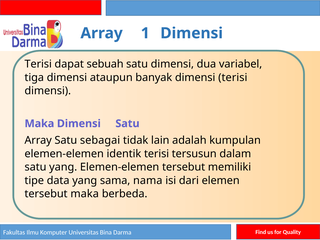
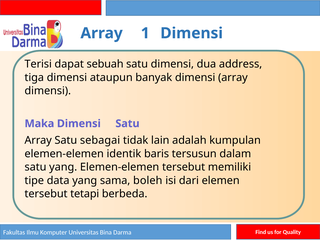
variabel: variabel -> address
banyak dimensi terisi: terisi -> array
identik terisi: terisi -> baris
nama: nama -> boleh
tersebut maka: maka -> tetapi
